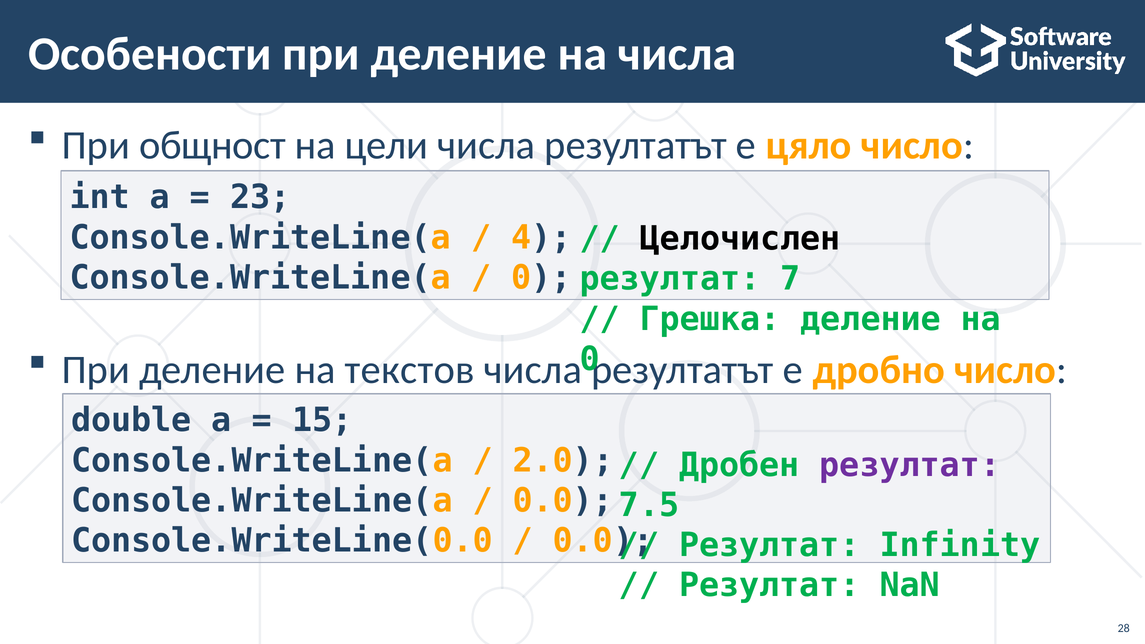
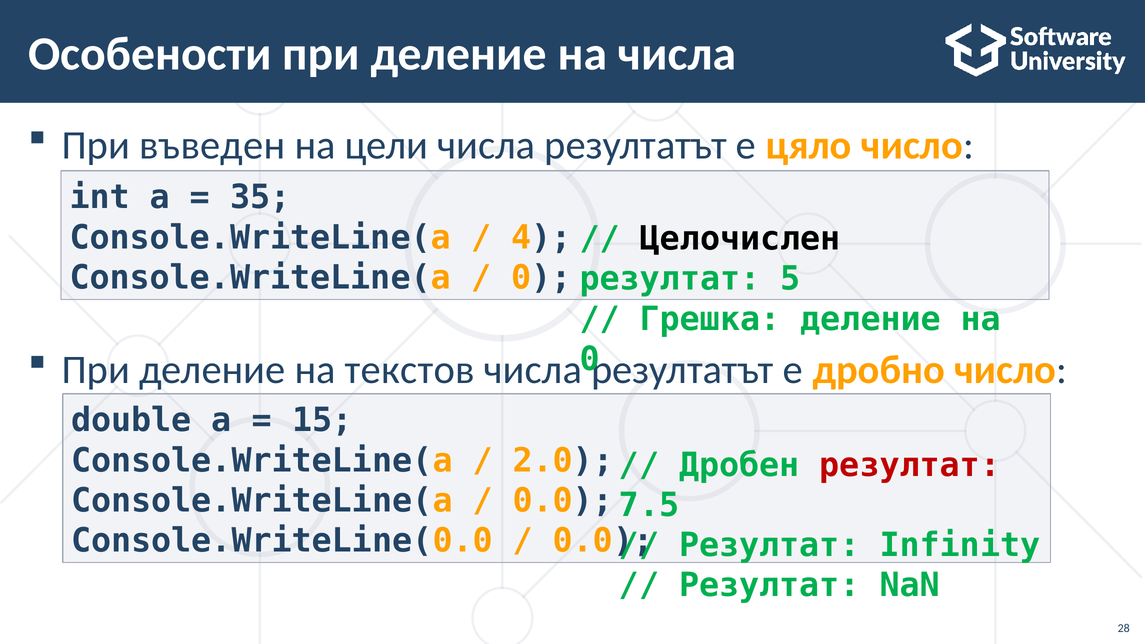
общност: общност -> въведен
23: 23 -> 35
7: 7 -> 5
резултат at (910, 465) colour: purple -> red
